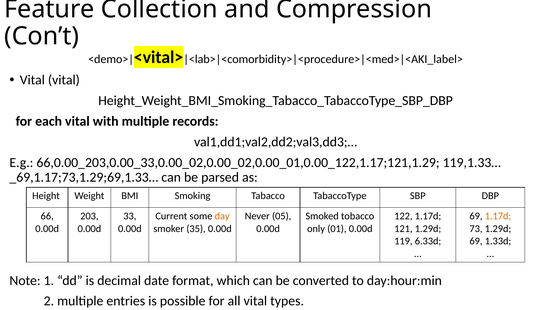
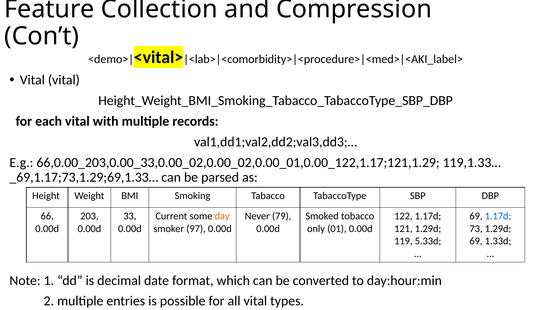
05: 05 -> 79
1.17d at (498, 216) colour: orange -> blue
35: 35 -> 97
6.33d: 6.33d -> 5.33d
